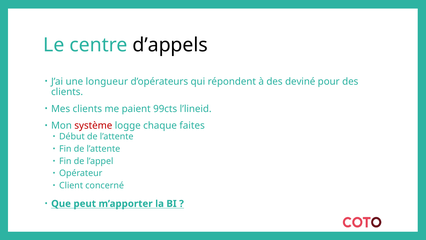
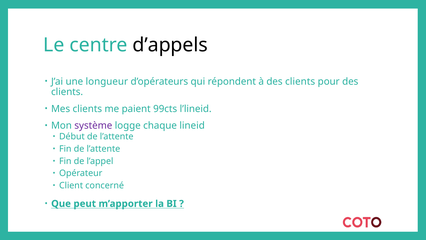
à des deviné: deviné -> clients
système colour: red -> purple
faites: faites -> lineid
